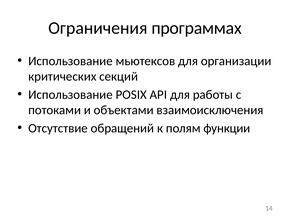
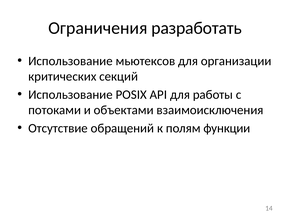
программах: программах -> разработать
